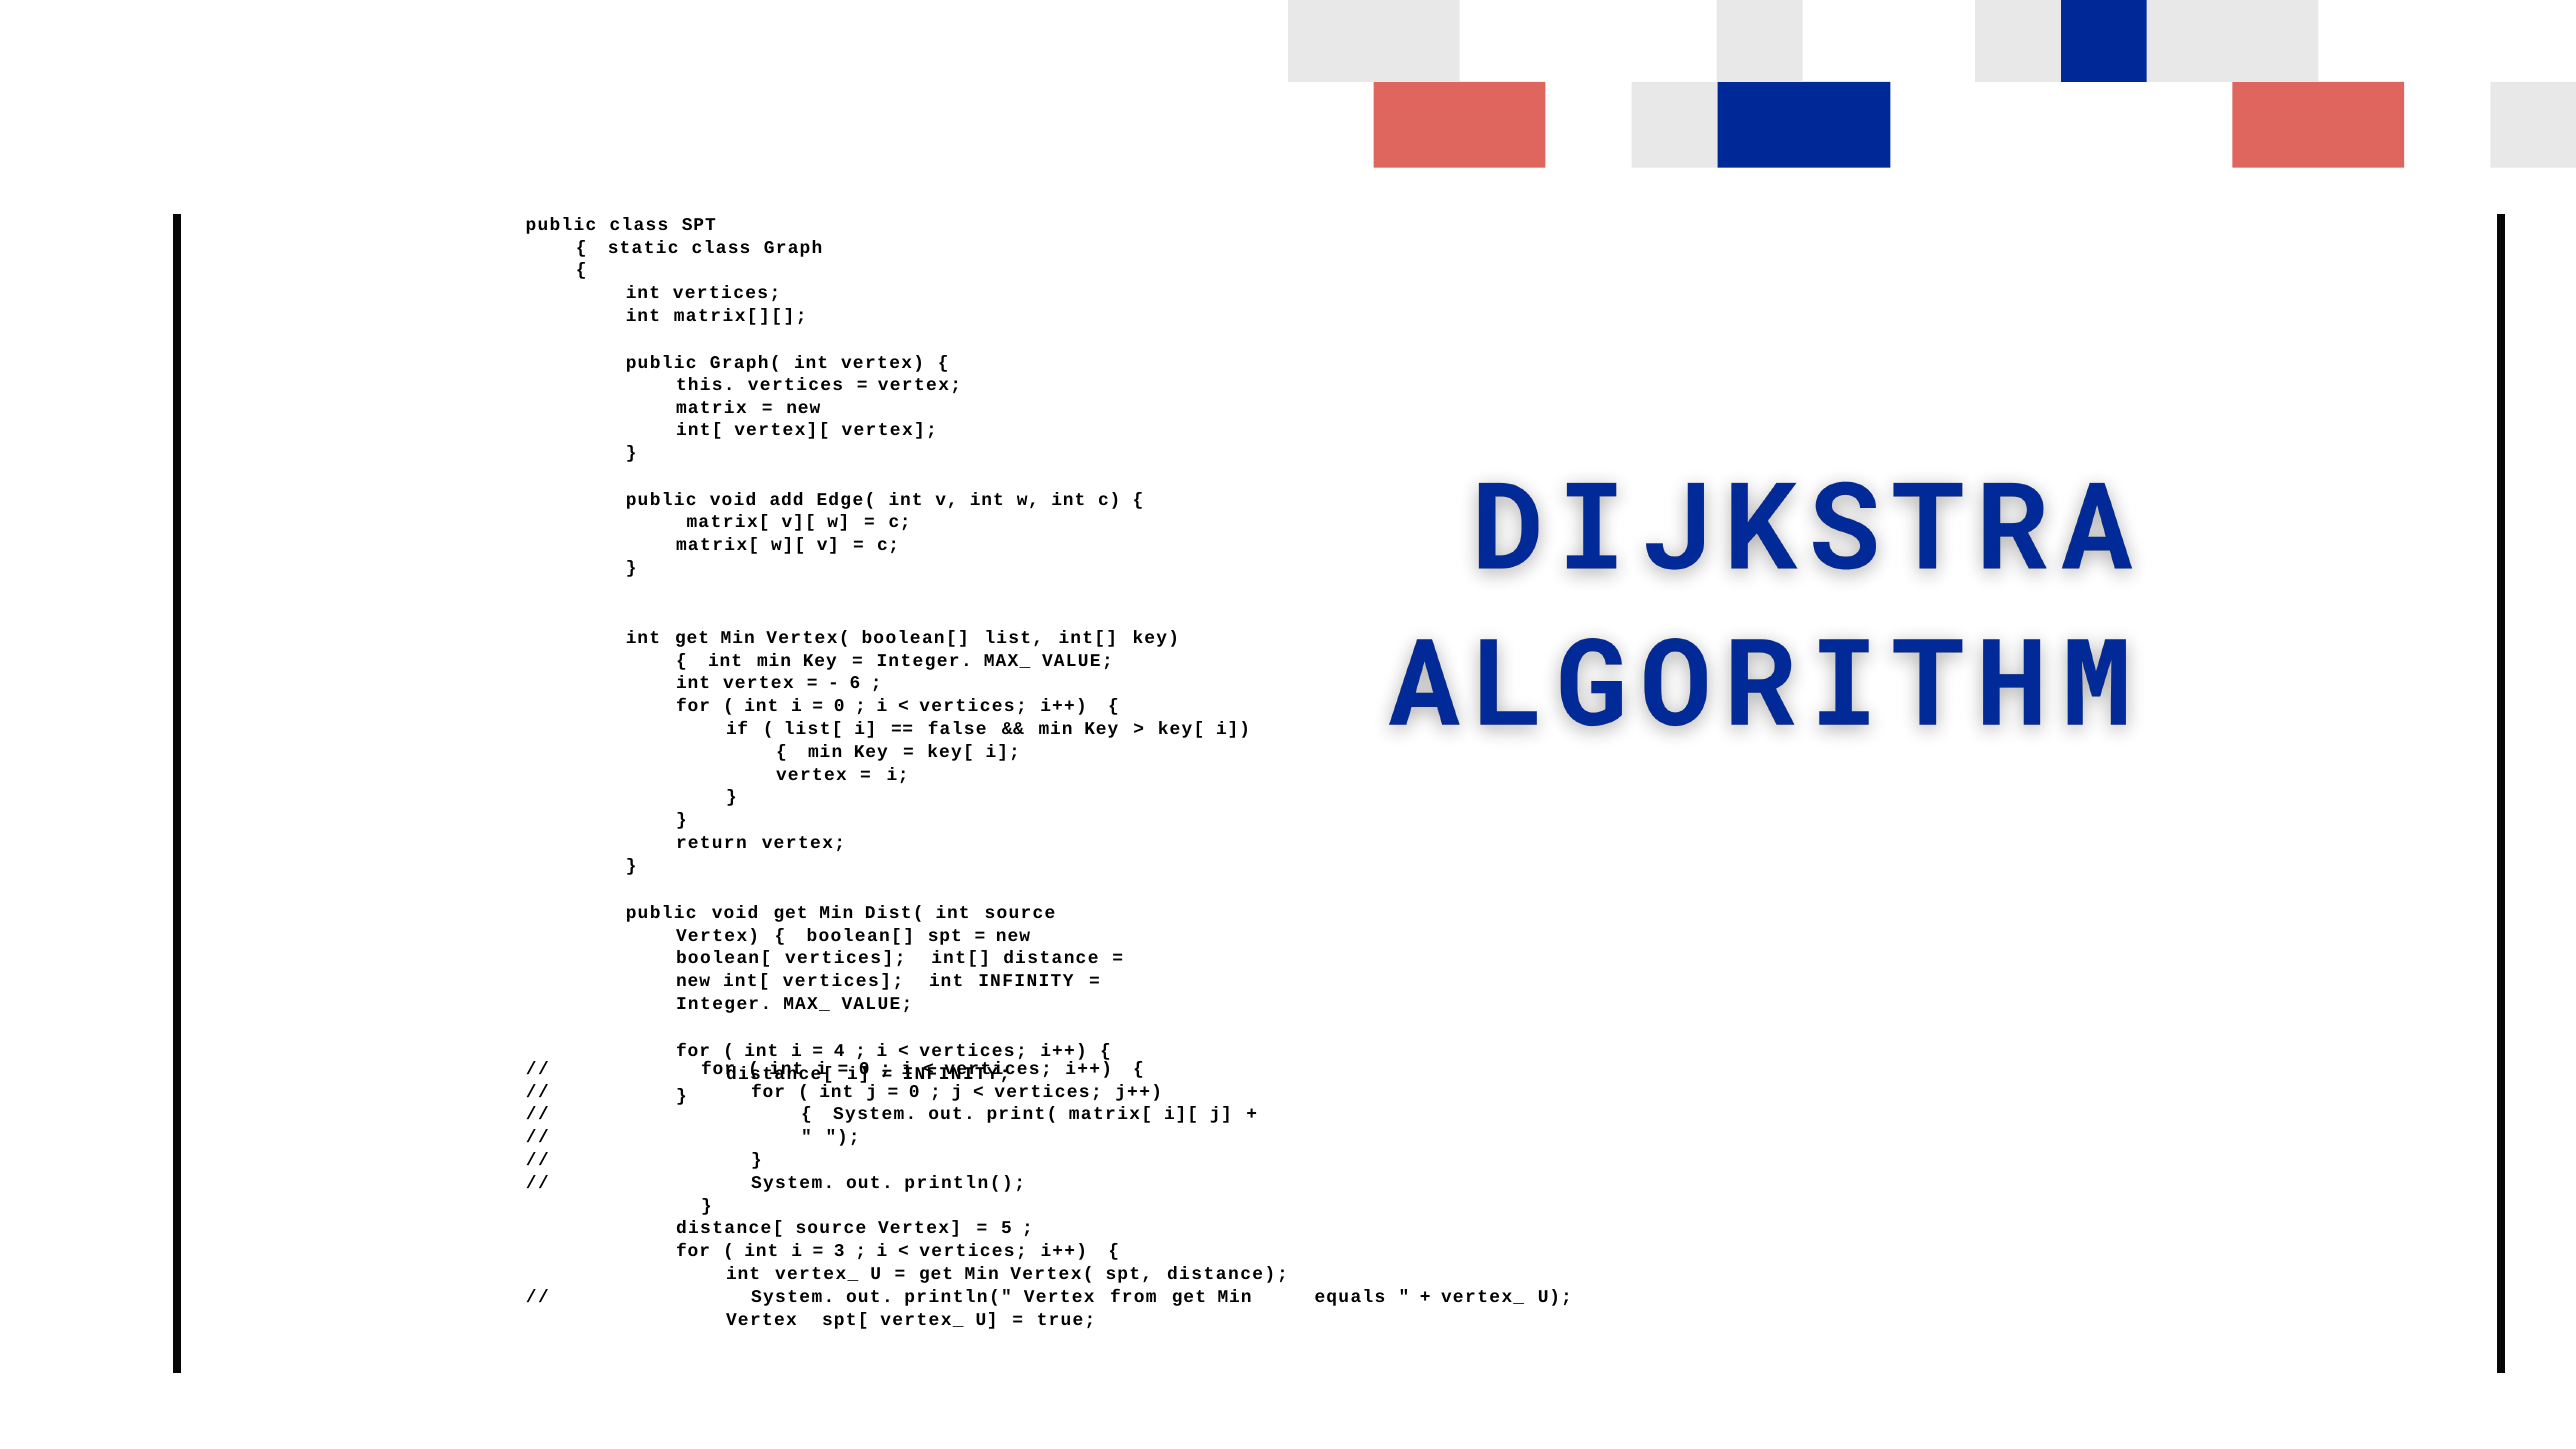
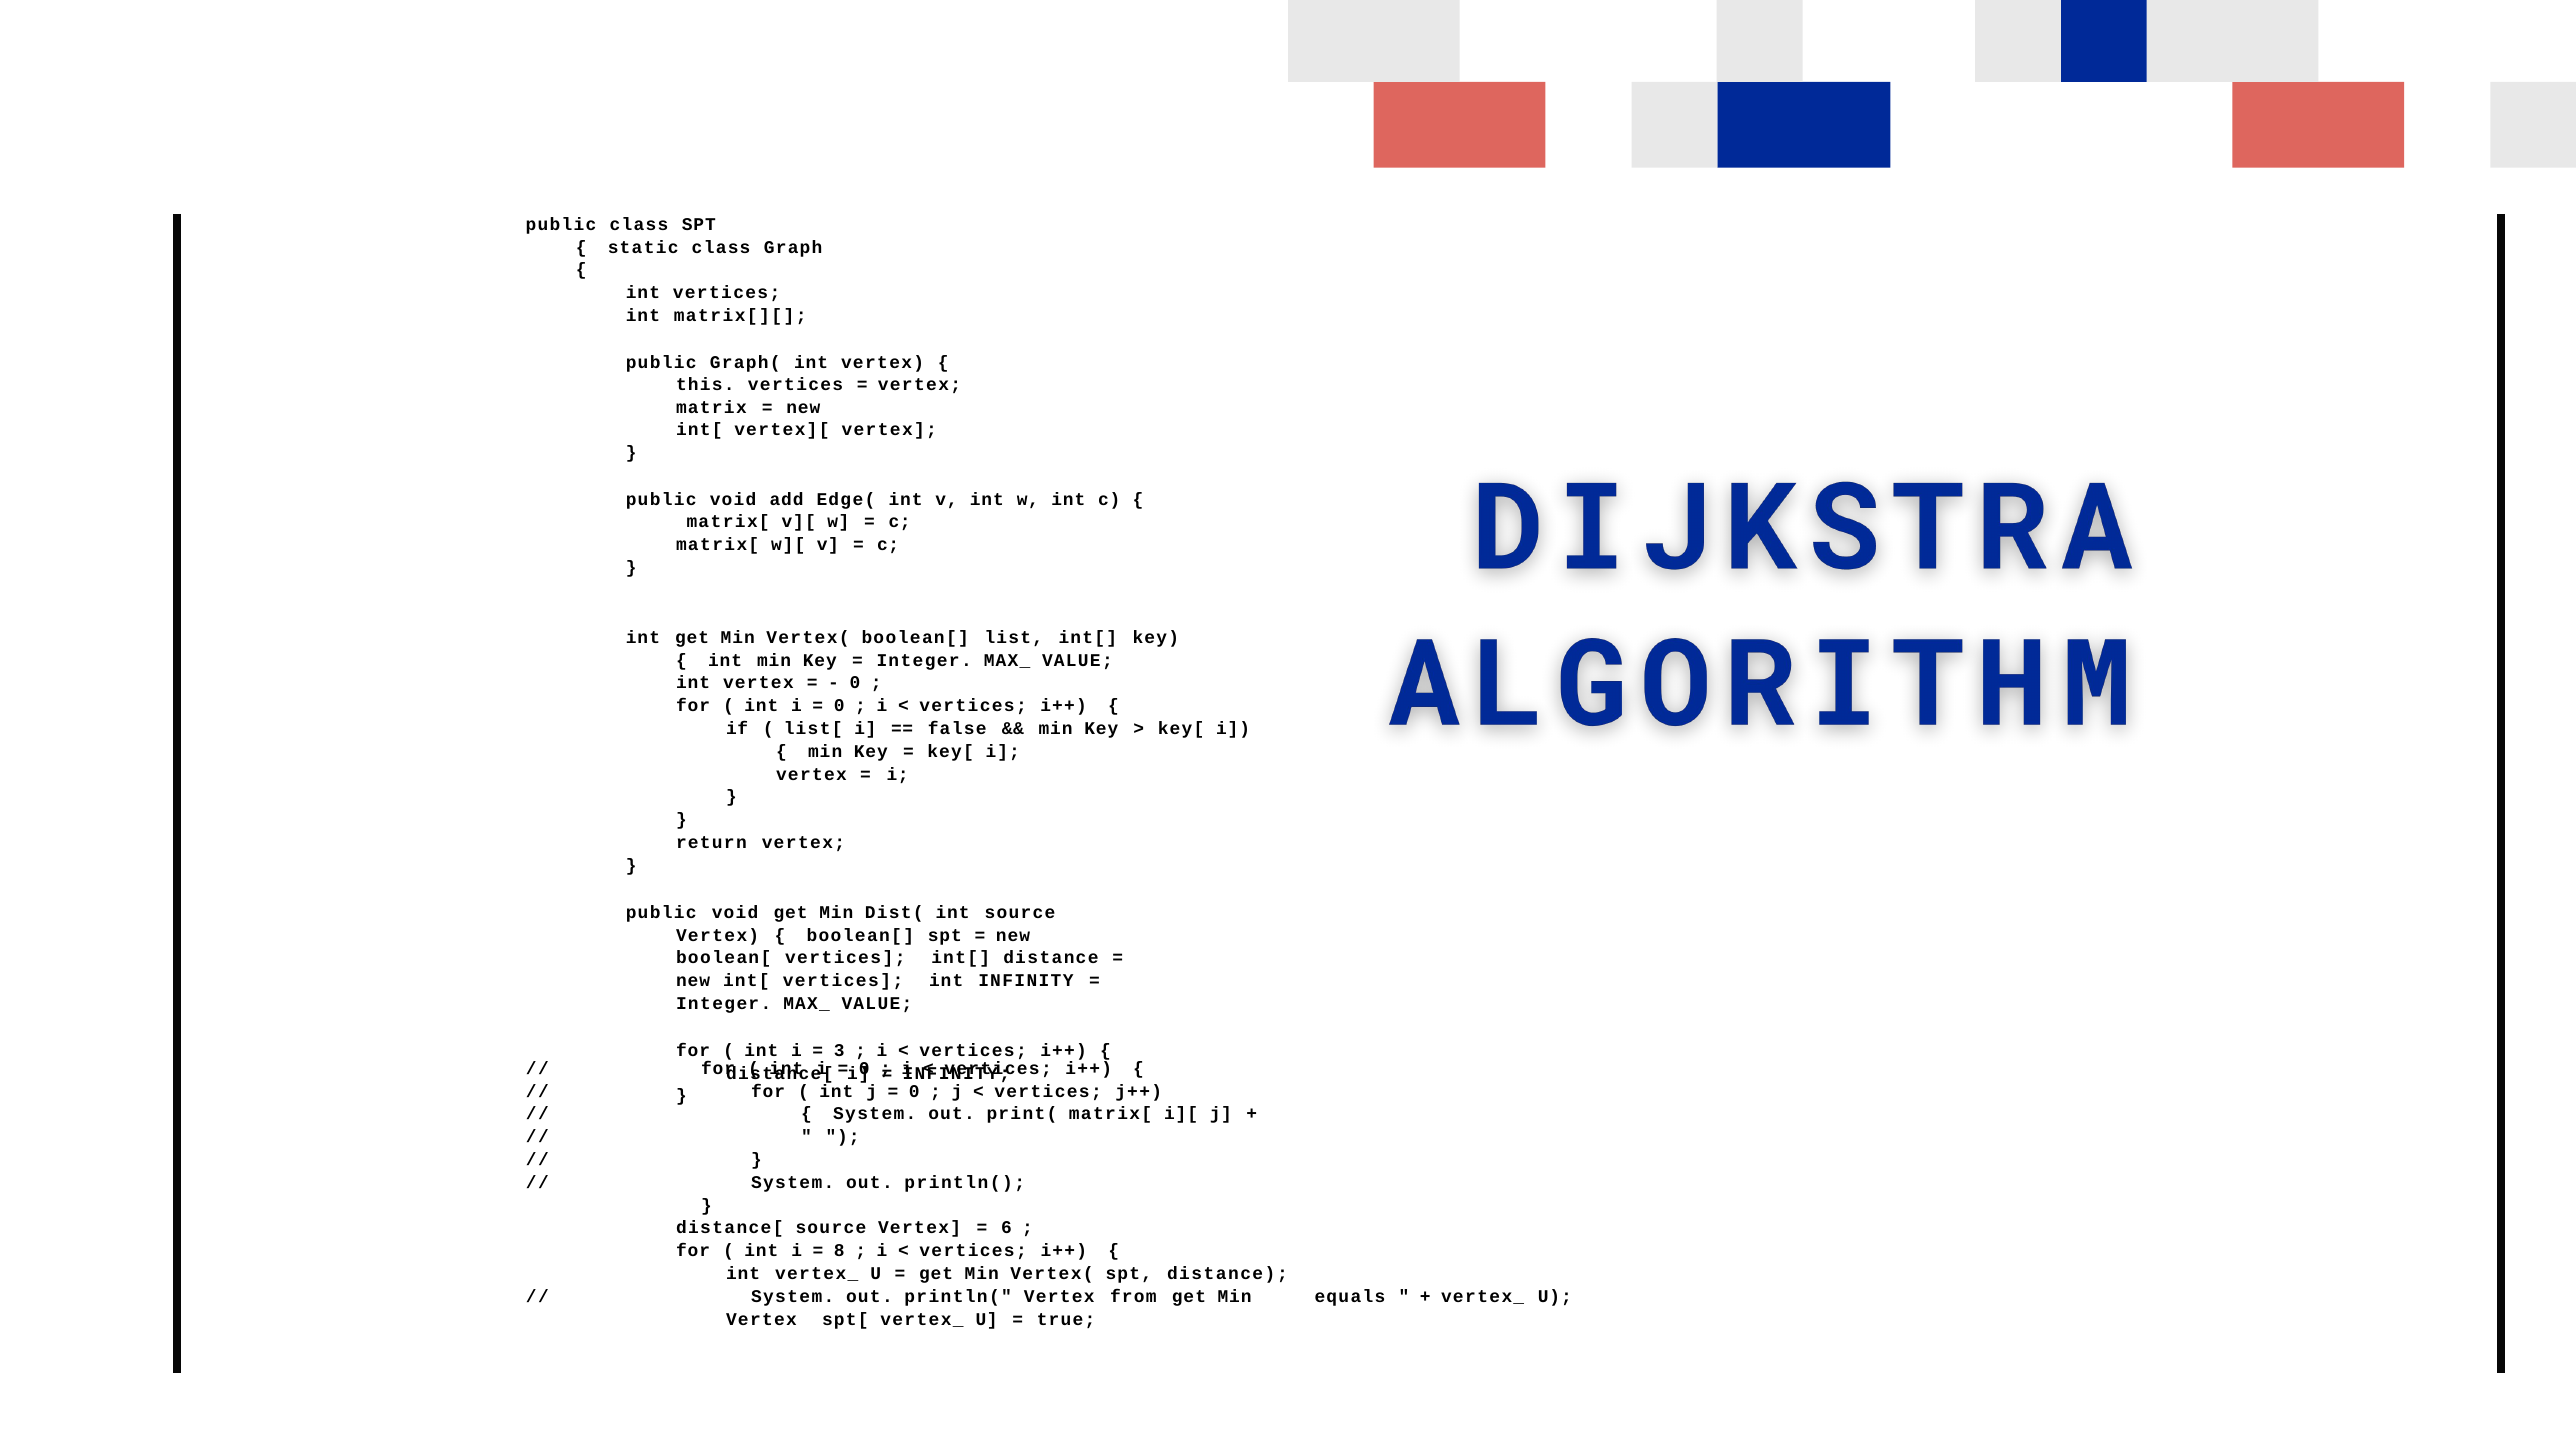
6 at (855, 683): 6 -> 0
4: 4 -> 3
5: 5 -> 6
3: 3 -> 8
